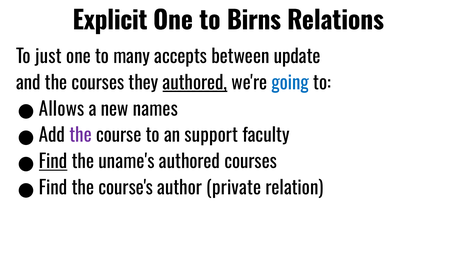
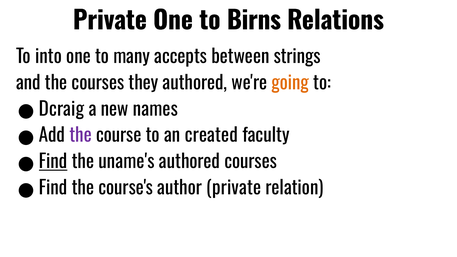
Explicit at (110, 21): Explicit -> Private
just: just -> into
update: update -> strings
authored at (195, 83) underline: present -> none
going colour: blue -> orange
Allows: Allows -> Dcraig
support: support -> created
